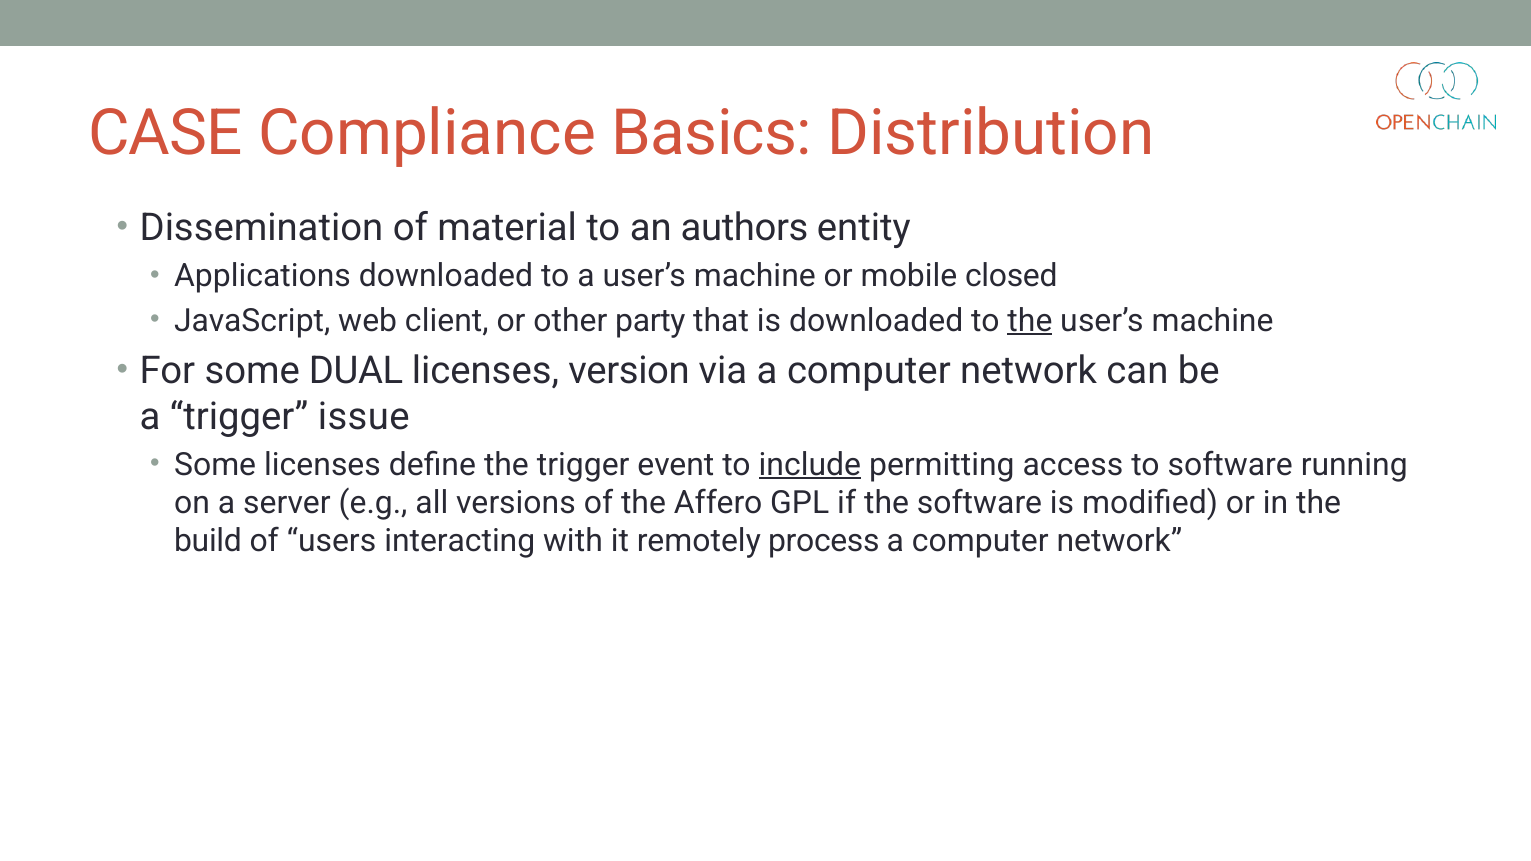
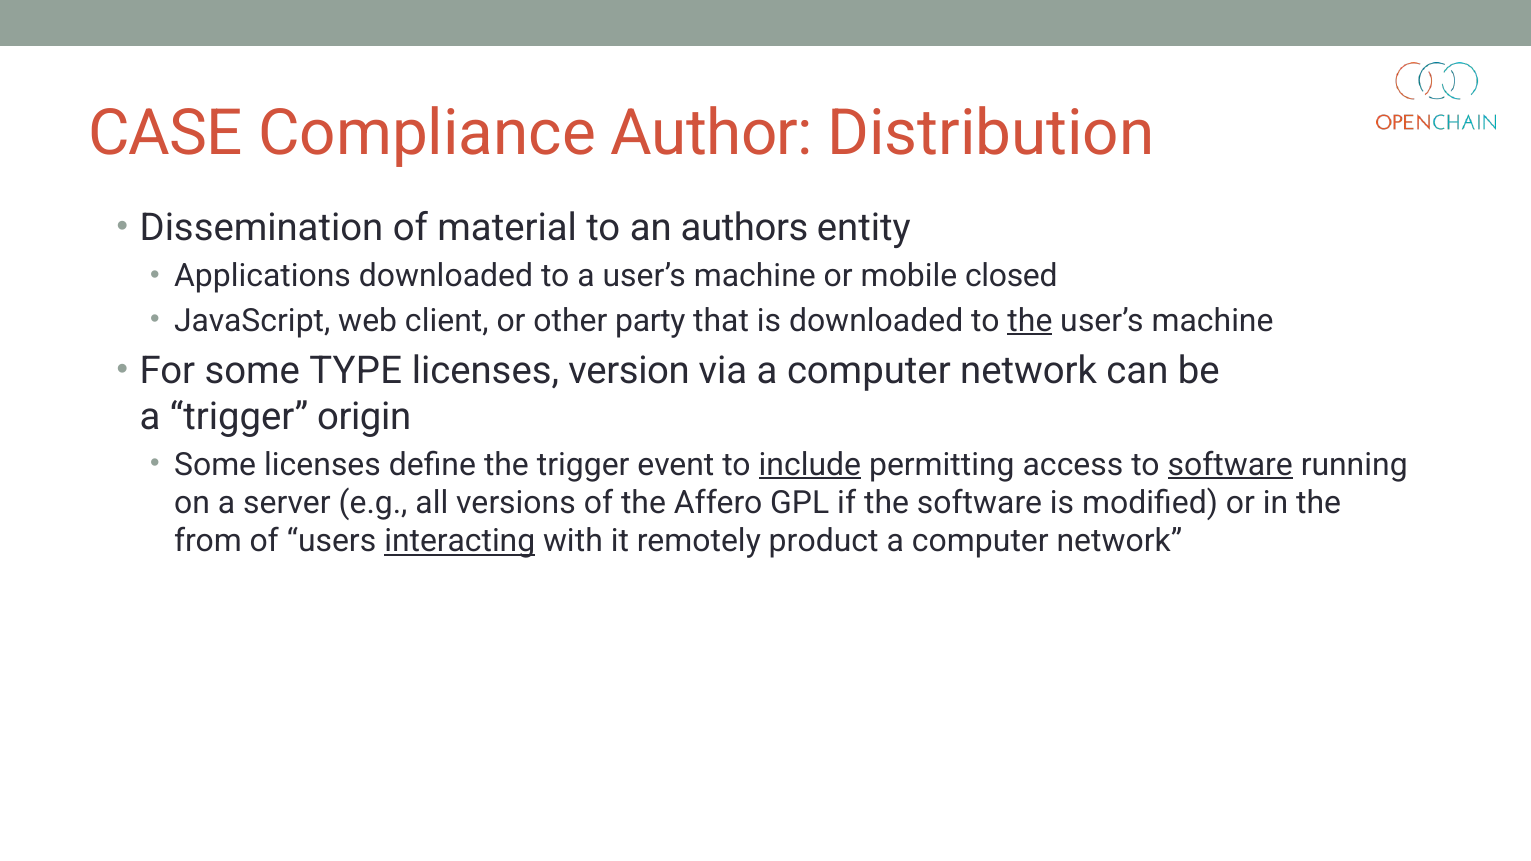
Basics: Basics -> Author
DUAL: DUAL -> TYPE
issue: issue -> origin
software at (1230, 465) underline: none -> present
build: build -> from
interacting underline: none -> present
process: process -> product
